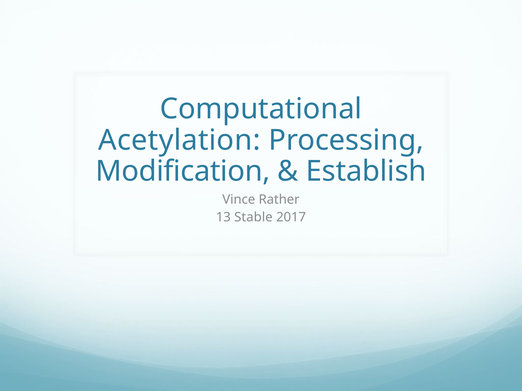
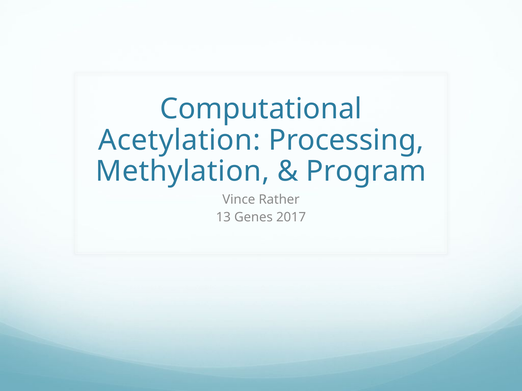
Modification: Modification -> Methylation
Establish: Establish -> Program
Stable: Stable -> Genes
